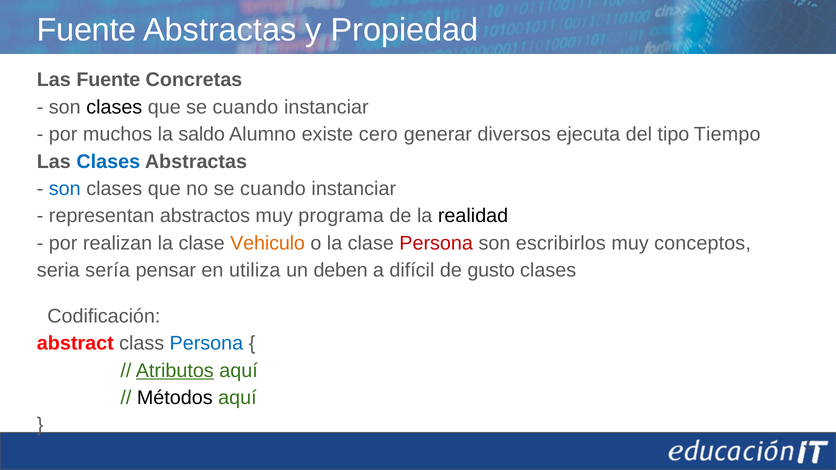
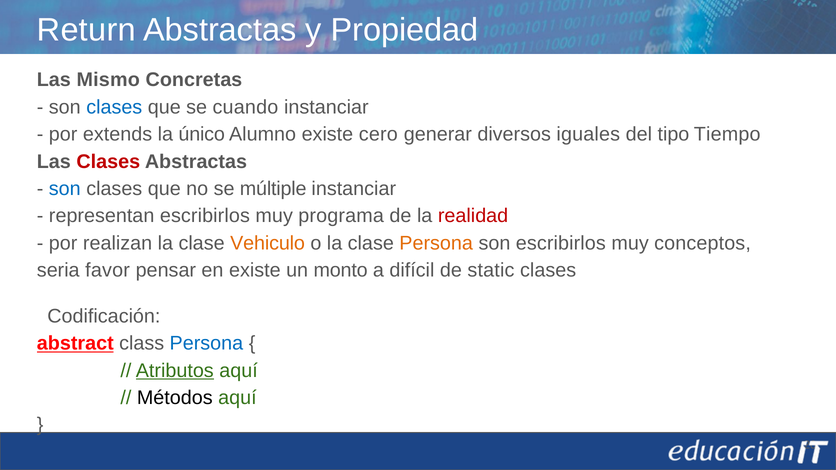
Fuente at (87, 30): Fuente -> Return
Las Fuente: Fuente -> Mismo
clases at (114, 107) colour: black -> blue
muchos: muchos -> extends
saldo: saldo -> único
ejecuta: ejecuta -> iguales
Clases at (108, 162) colour: blue -> red
no se cuando: cuando -> múltiple
representan abstractos: abstractos -> escribirlos
realidad colour: black -> red
Persona at (436, 243) colour: red -> orange
sería: sería -> favor
en utiliza: utiliza -> existe
deben: deben -> monto
gusto: gusto -> static
abstract underline: none -> present
